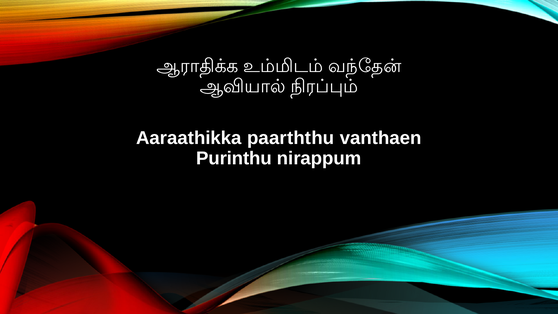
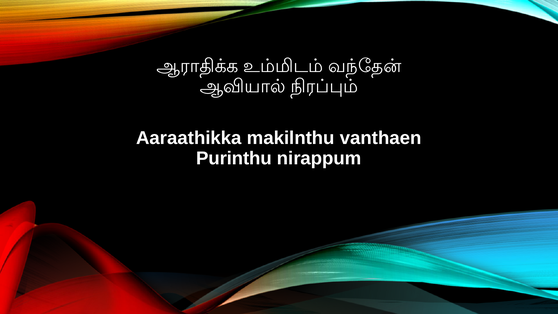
paarththu: paarththu -> makilnthu
